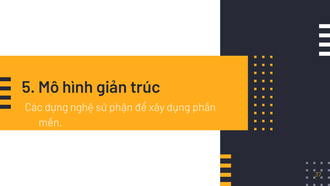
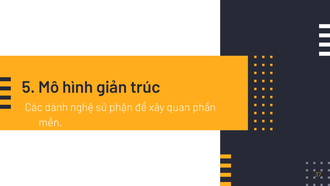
dựng: dựng -> dành
dụng: dụng -> quan
